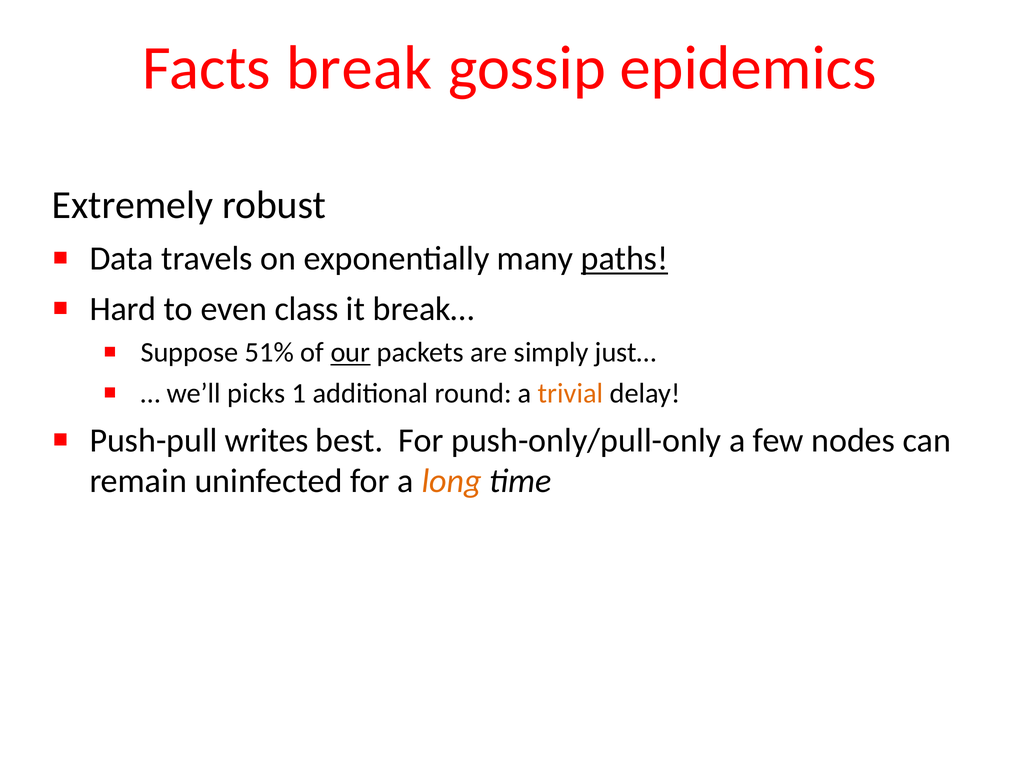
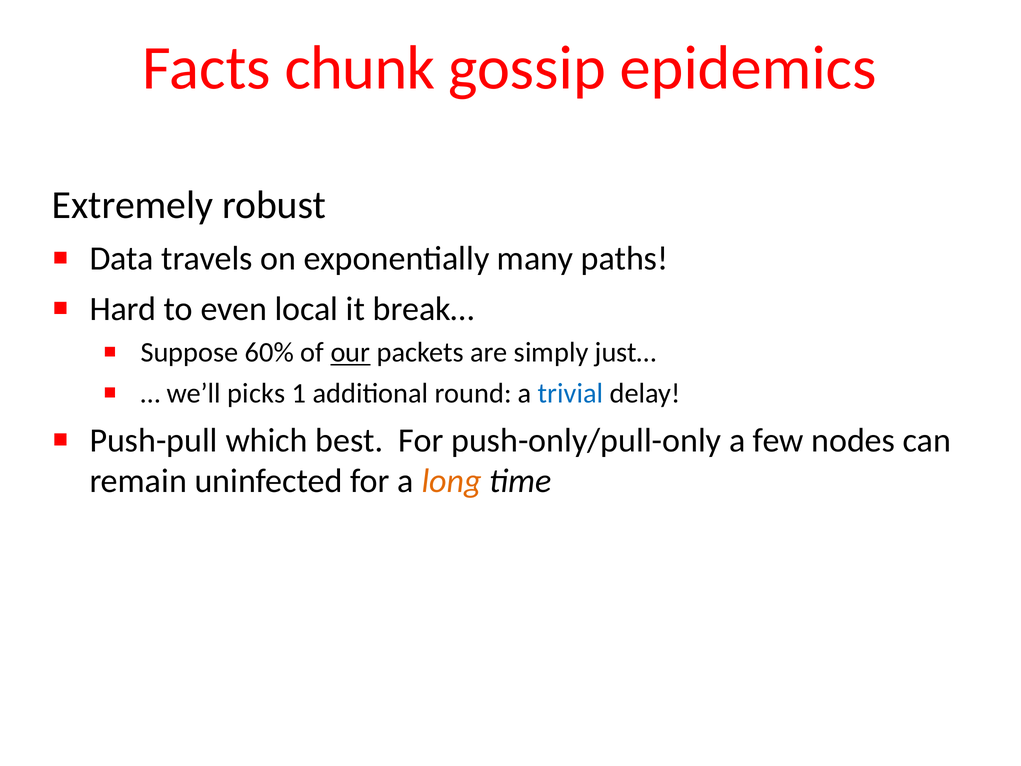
break: break -> chunk
paths underline: present -> none
class: class -> local
51%: 51% -> 60%
trivial colour: orange -> blue
writes: writes -> which
